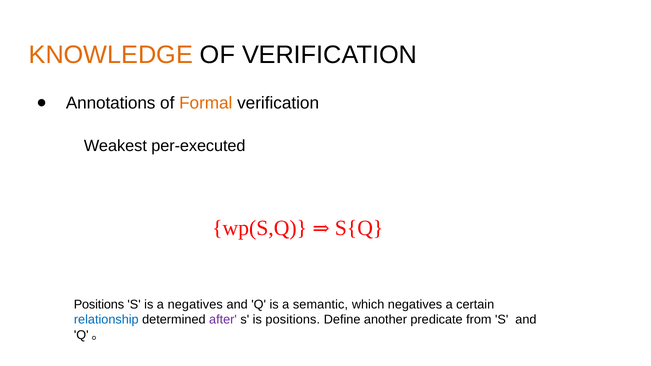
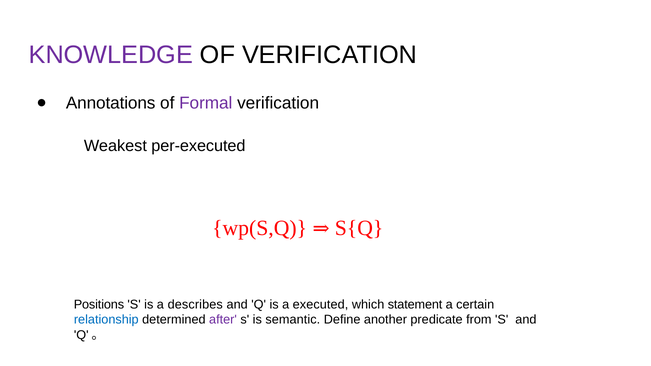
KNOWLEDGE colour: orange -> purple
Formal colour: orange -> purple
a negatives: negatives -> describes
semantic: semantic -> executed
which negatives: negatives -> statement
is positions: positions -> semantic
